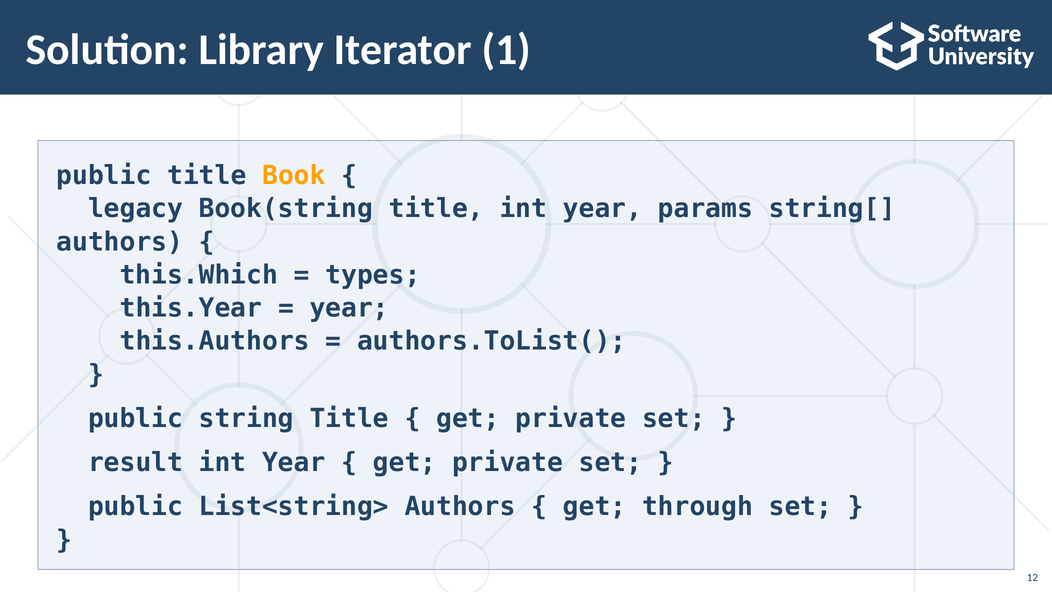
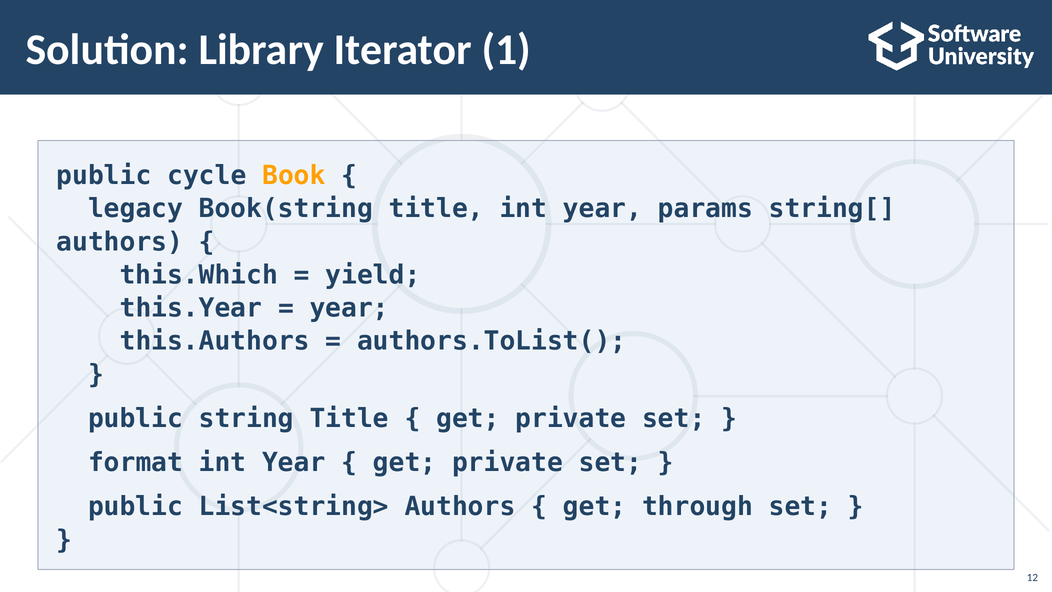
public title: title -> cycle
types: types -> yield
result: result -> format
